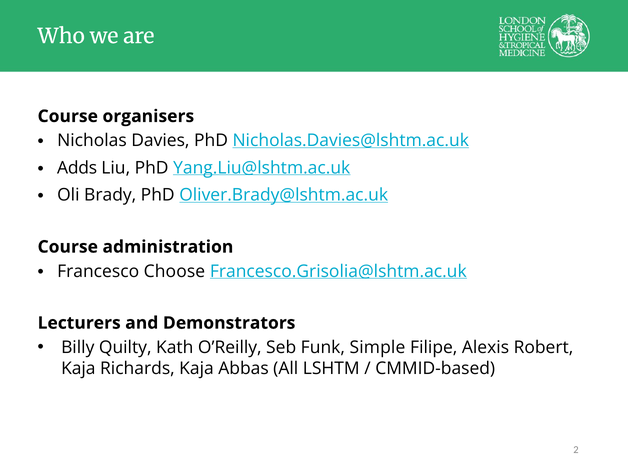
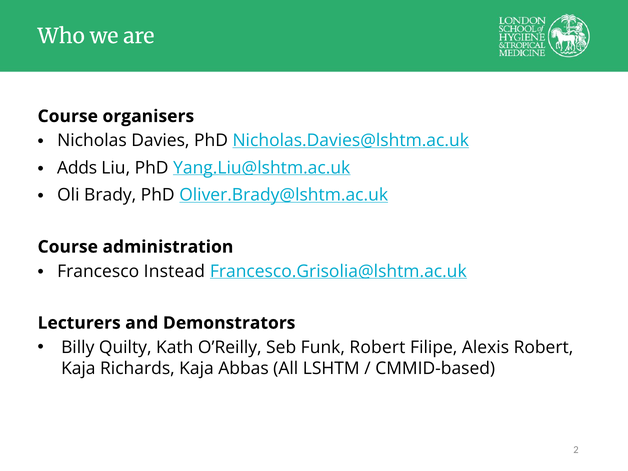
Choose: Choose -> Instead
Funk Simple: Simple -> Robert
